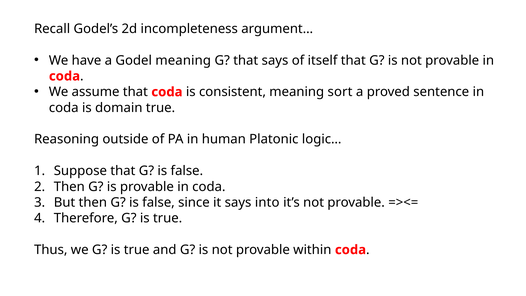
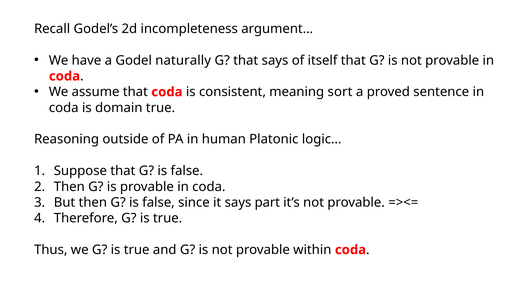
Godel meaning: meaning -> naturally
into: into -> part
